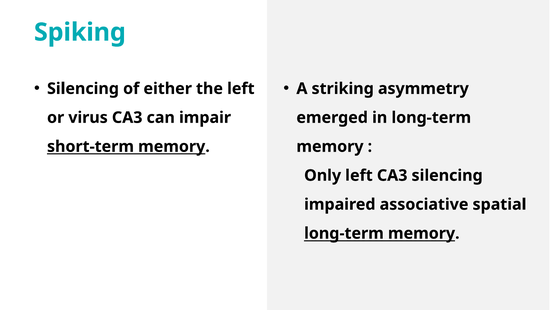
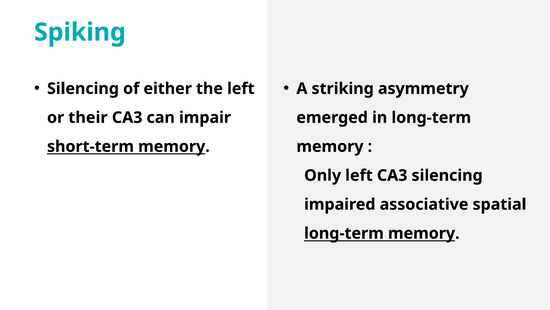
virus: virus -> their
